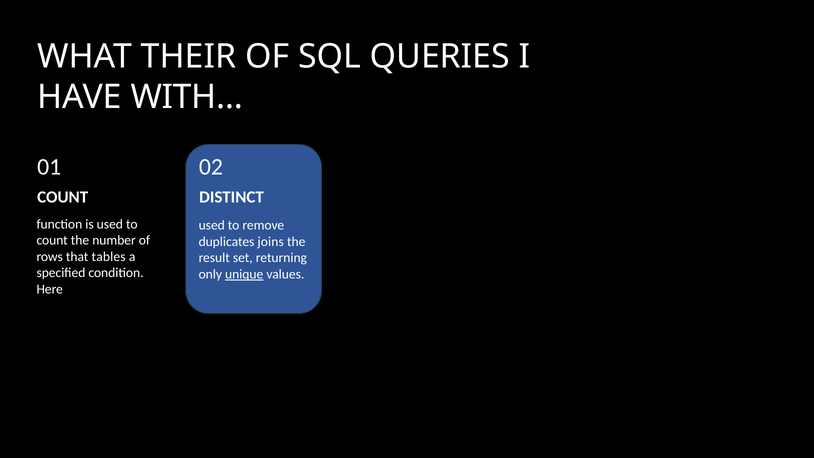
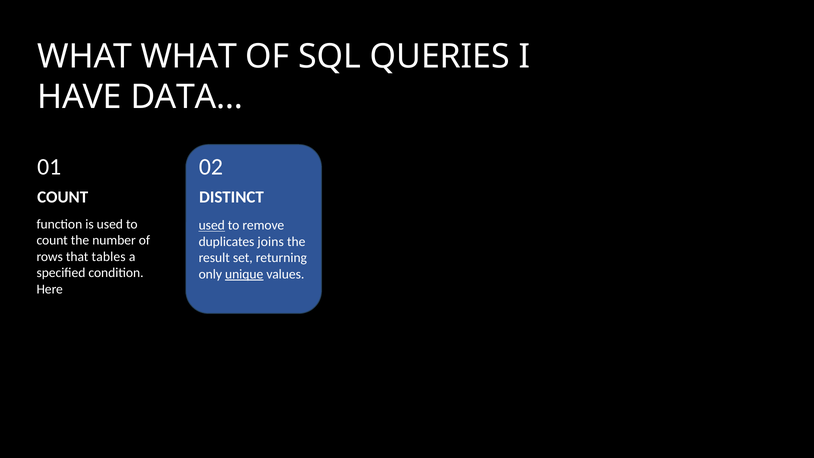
WHAT THEIR: THEIR -> WHAT
WITH…: WITH… -> DATA…
used at (212, 225) underline: none -> present
